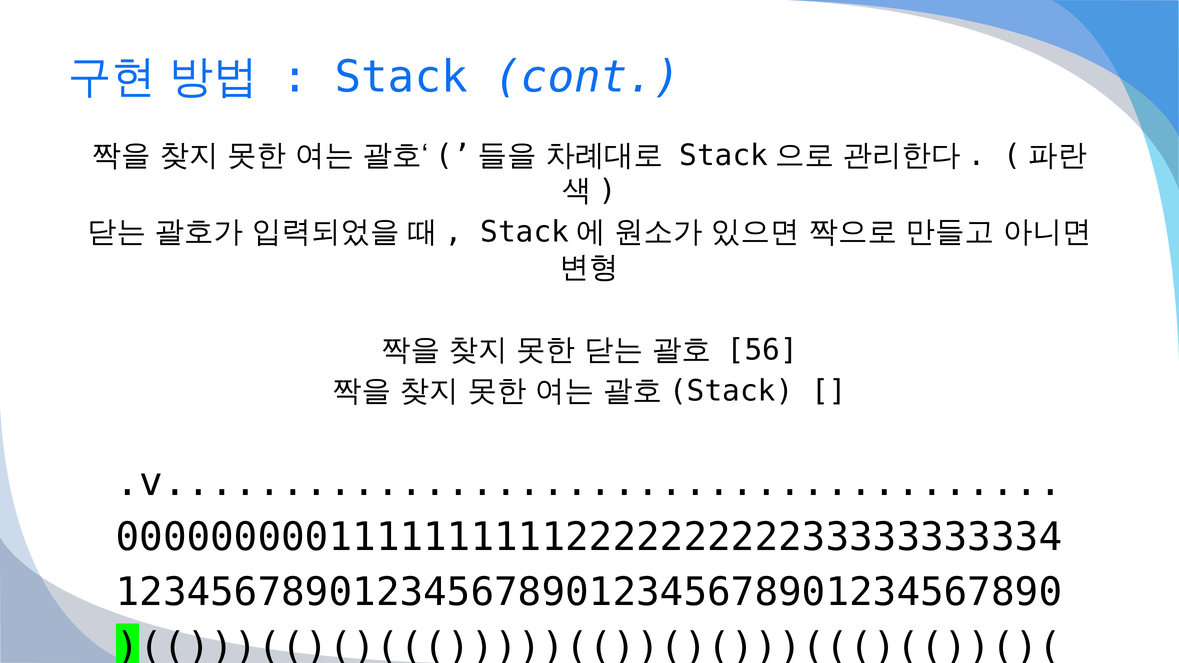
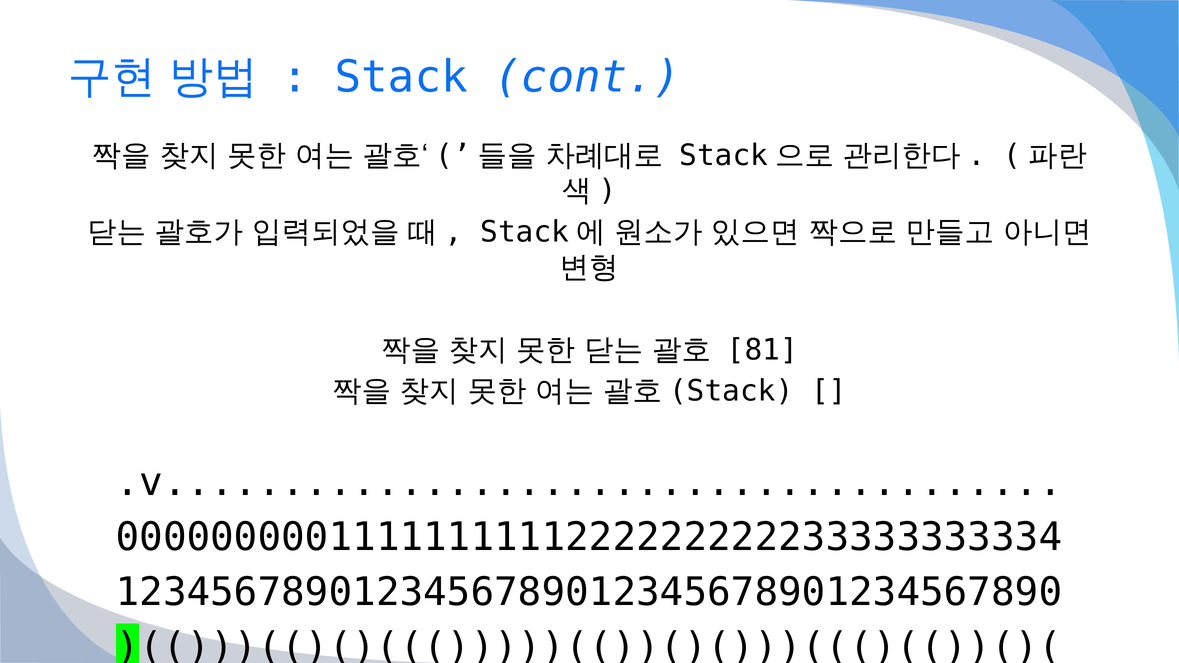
56: 56 -> 81
